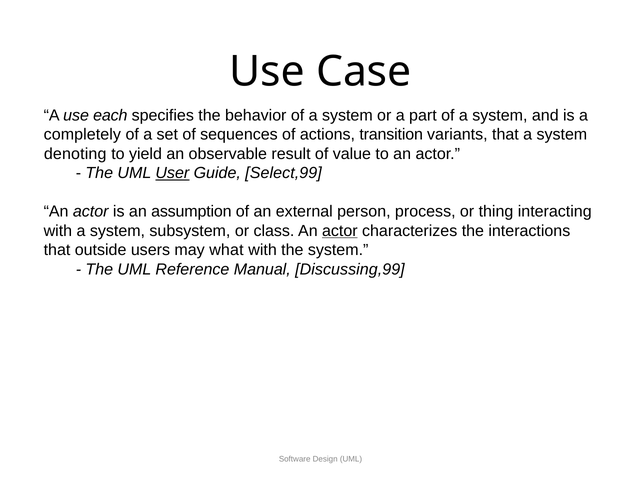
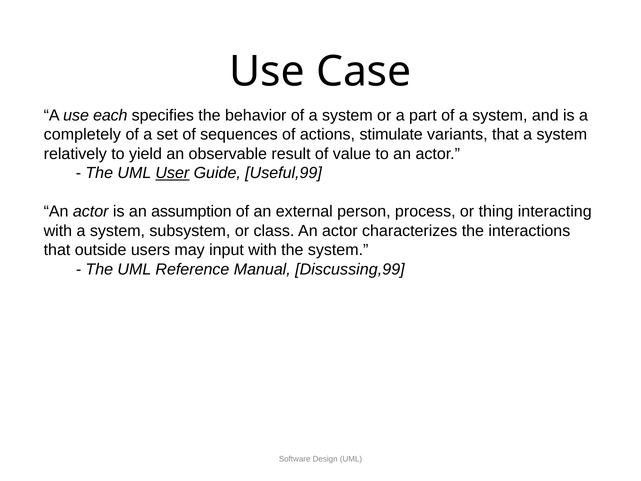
transition: transition -> stimulate
denoting: denoting -> relatively
Select,99: Select,99 -> Useful,99
actor at (340, 231) underline: present -> none
what: what -> input
